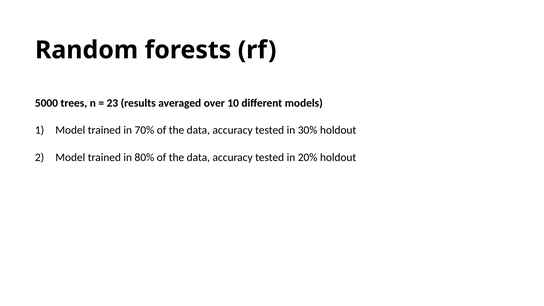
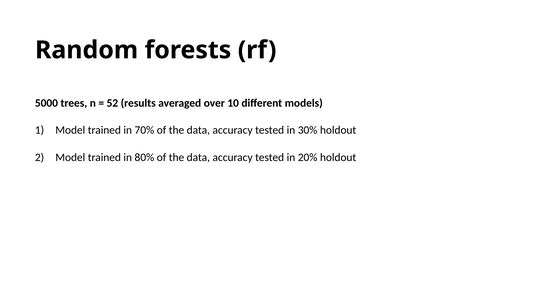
23: 23 -> 52
